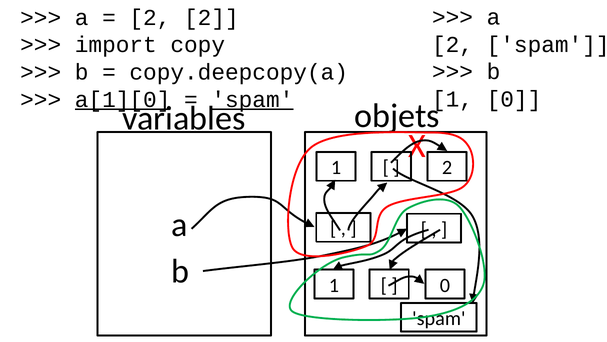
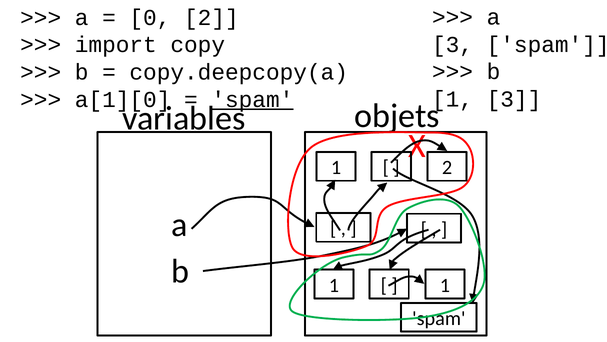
2 at (150, 17): 2 -> 0
2 at (453, 45): 2 -> 3
0 at (514, 99): 0 -> 3
a[1][0 underline: present -> none
0 at (445, 285): 0 -> 1
